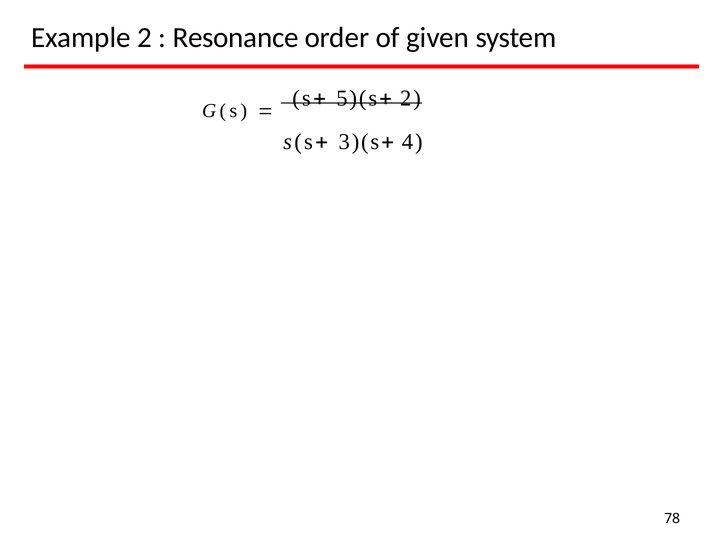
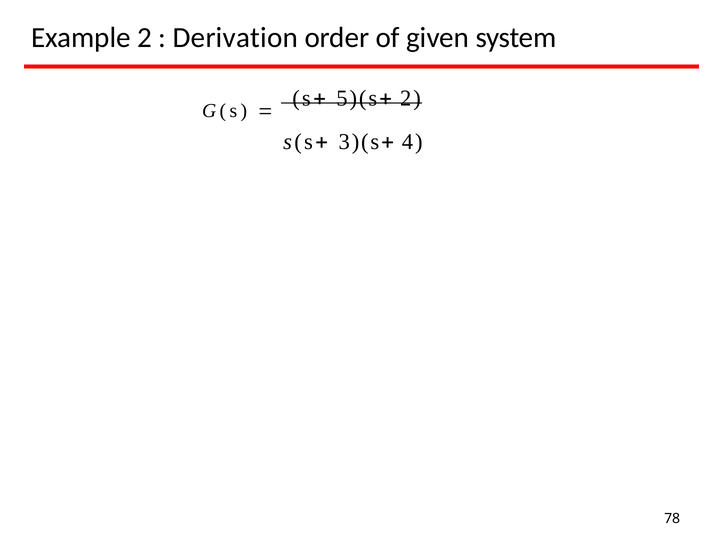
Resonance: Resonance -> Derivation
